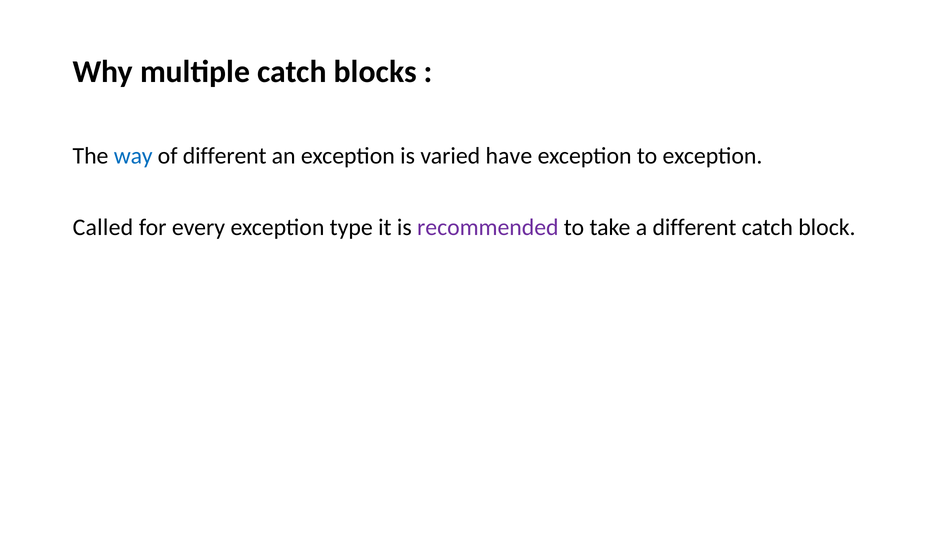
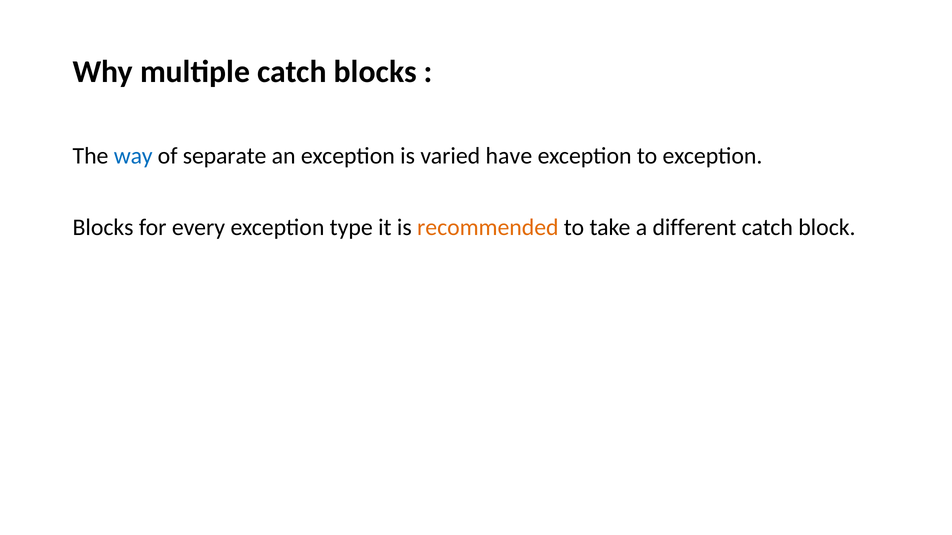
of different: different -> separate
Called at (103, 227): Called -> Blocks
recommended colour: purple -> orange
